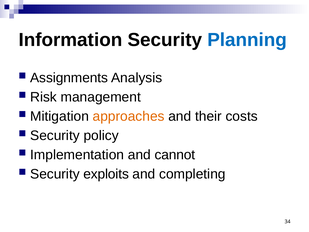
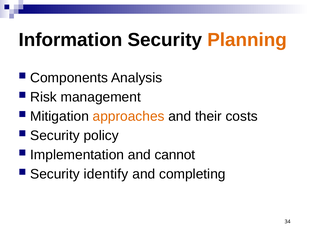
Planning colour: blue -> orange
Assignments: Assignments -> Components
exploits: exploits -> identify
